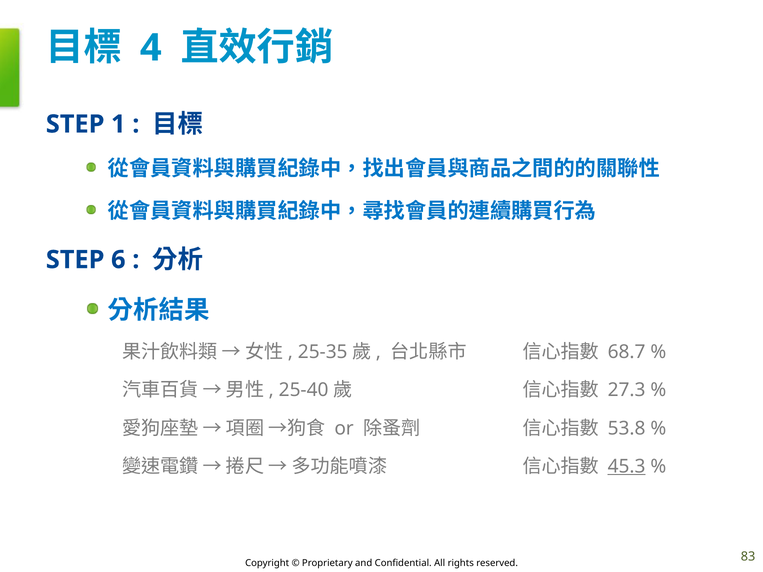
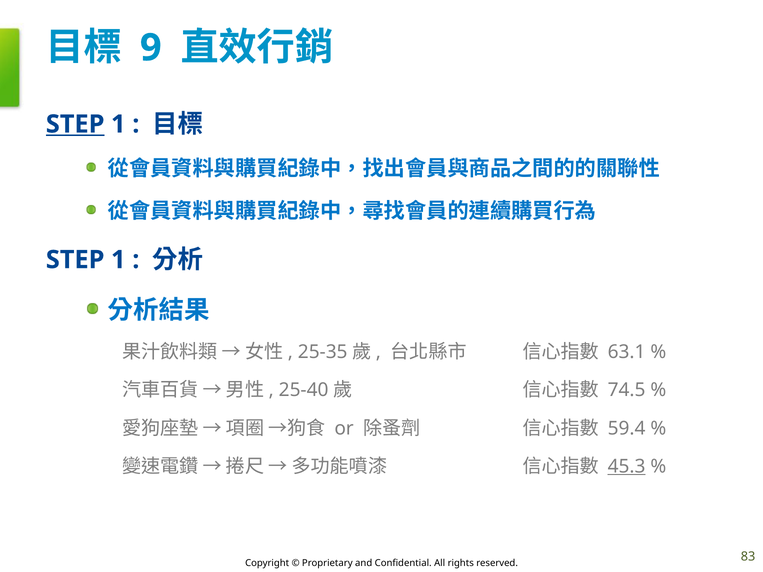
4: 4 -> 9
STEP at (75, 124) underline: none -> present
6 at (118, 260): 6 -> 1
68.7: 68.7 -> 63.1
27.3: 27.3 -> 74.5
53.8: 53.8 -> 59.4
